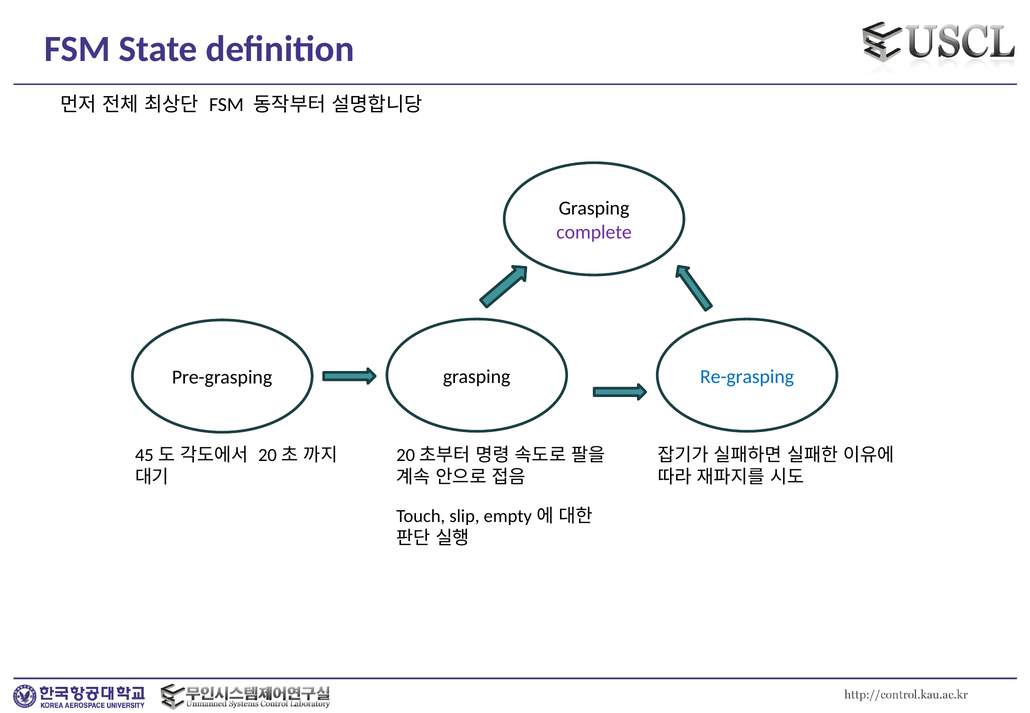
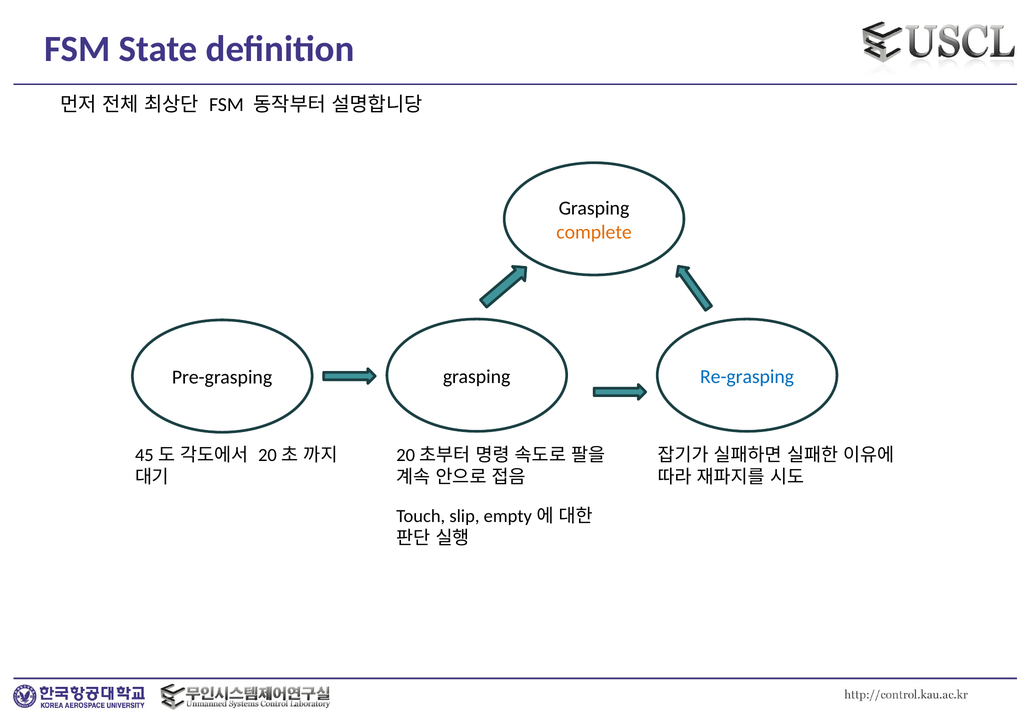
complete colour: purple -> orange
